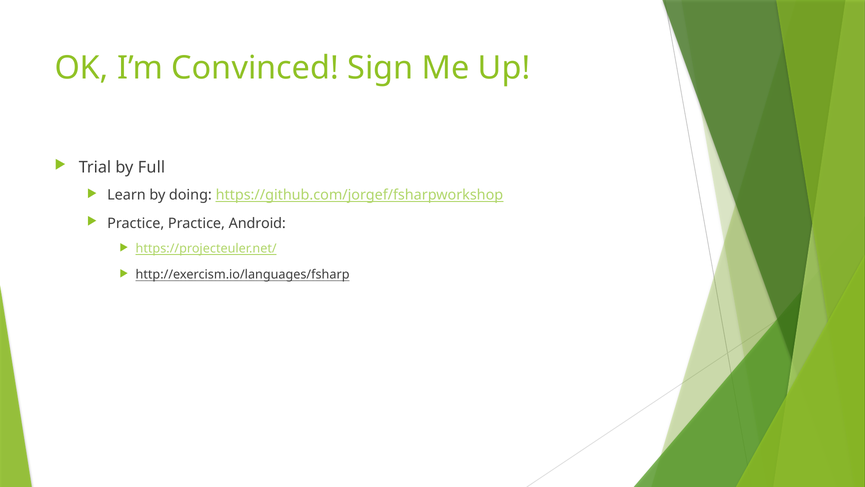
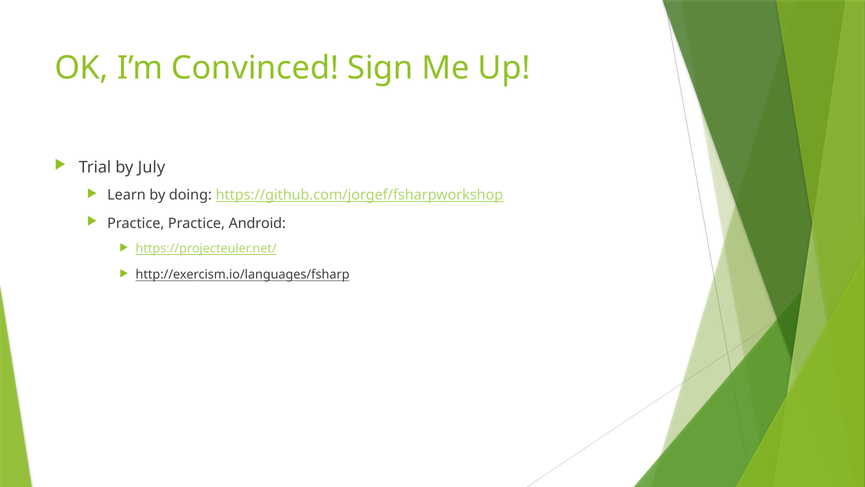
Full: Full -> July
